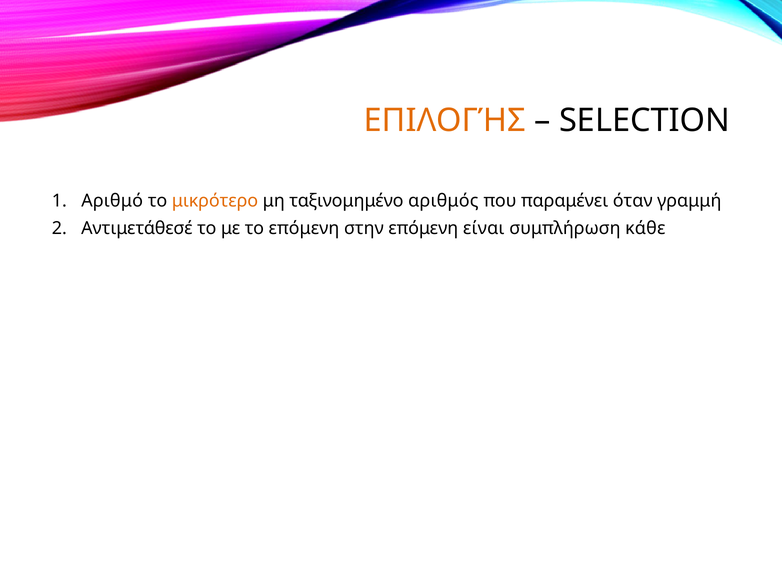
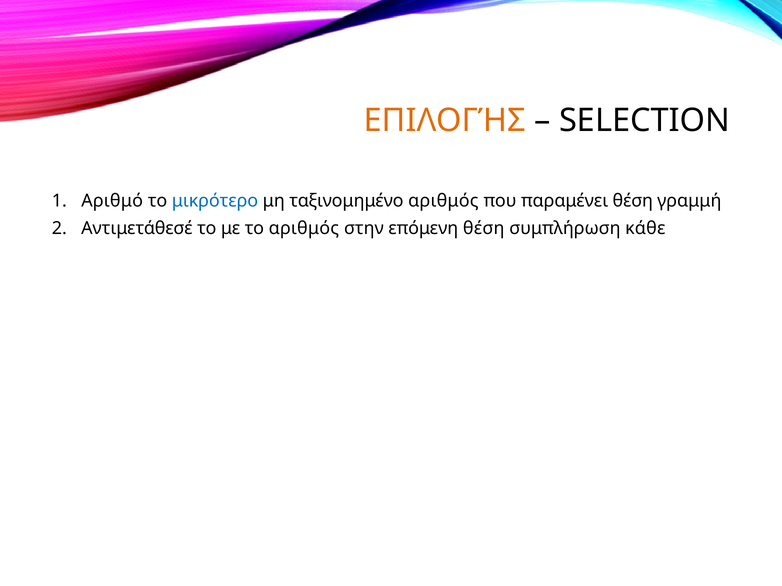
μικρότερο colour: orange -> blue
παραμένει όταν: όταν -> θέση
το επόμενη: επόμενη -> αριθμός
επόμενη είναι: είναι -> θέση
